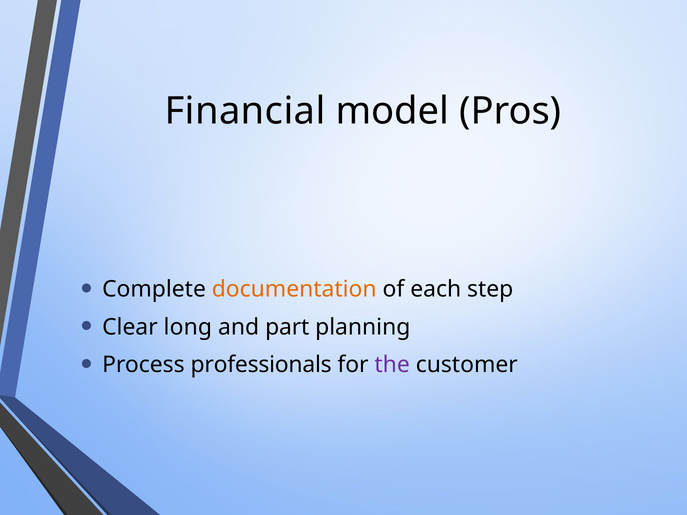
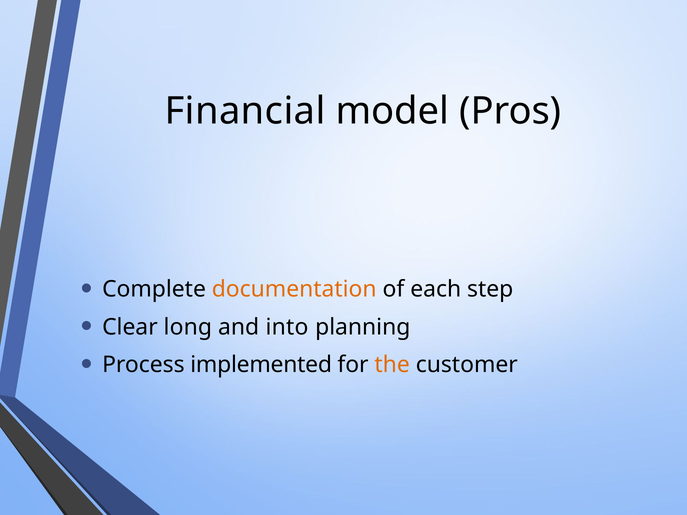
part: part -> into
professionals: professionals -> implemented
the colour: purple -> orange
